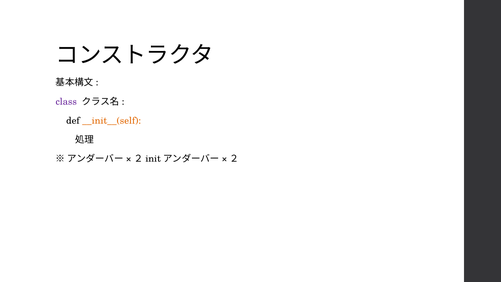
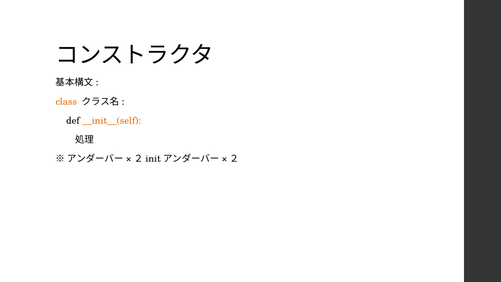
class colour: purple -> orange
